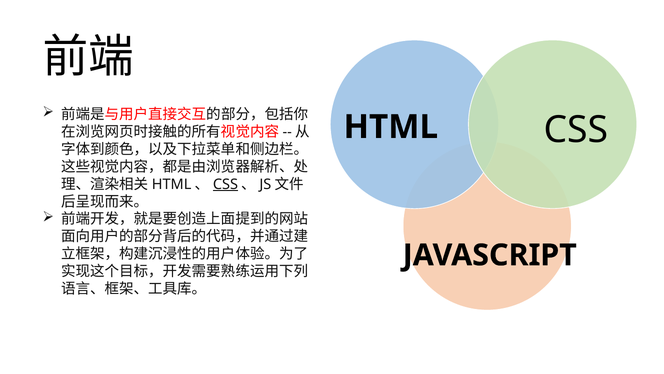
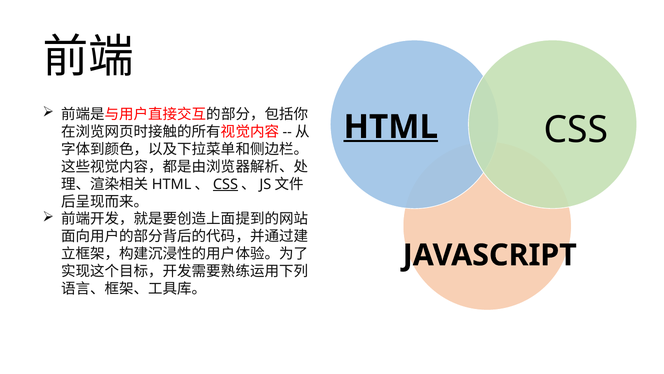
HTML at (391, 127) underline: none -> present
